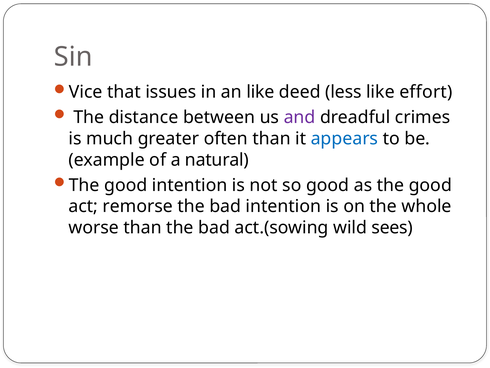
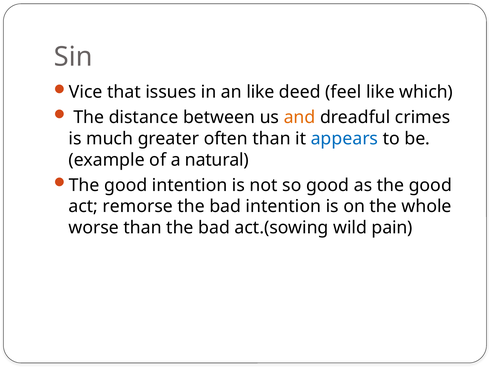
less: less -> feel
effort: effort -> which
and colour: purple -> orange
sees: sees -> pain
